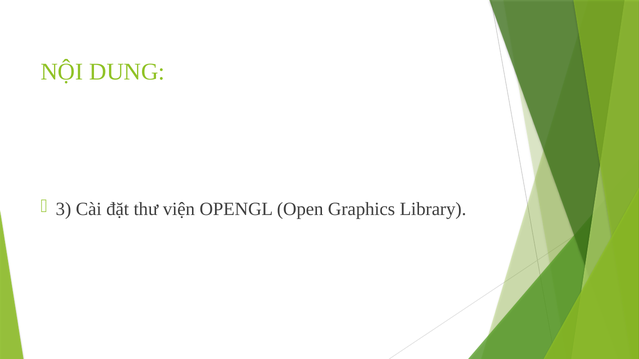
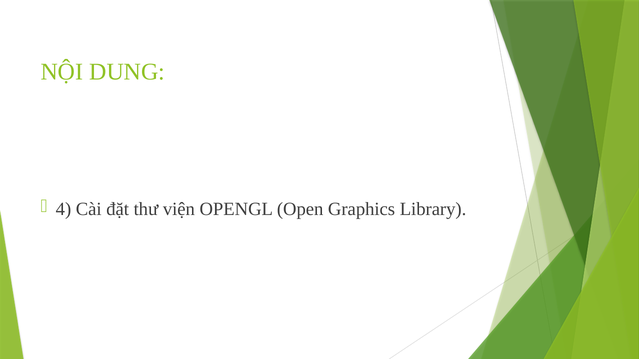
3: 3 -> 4
